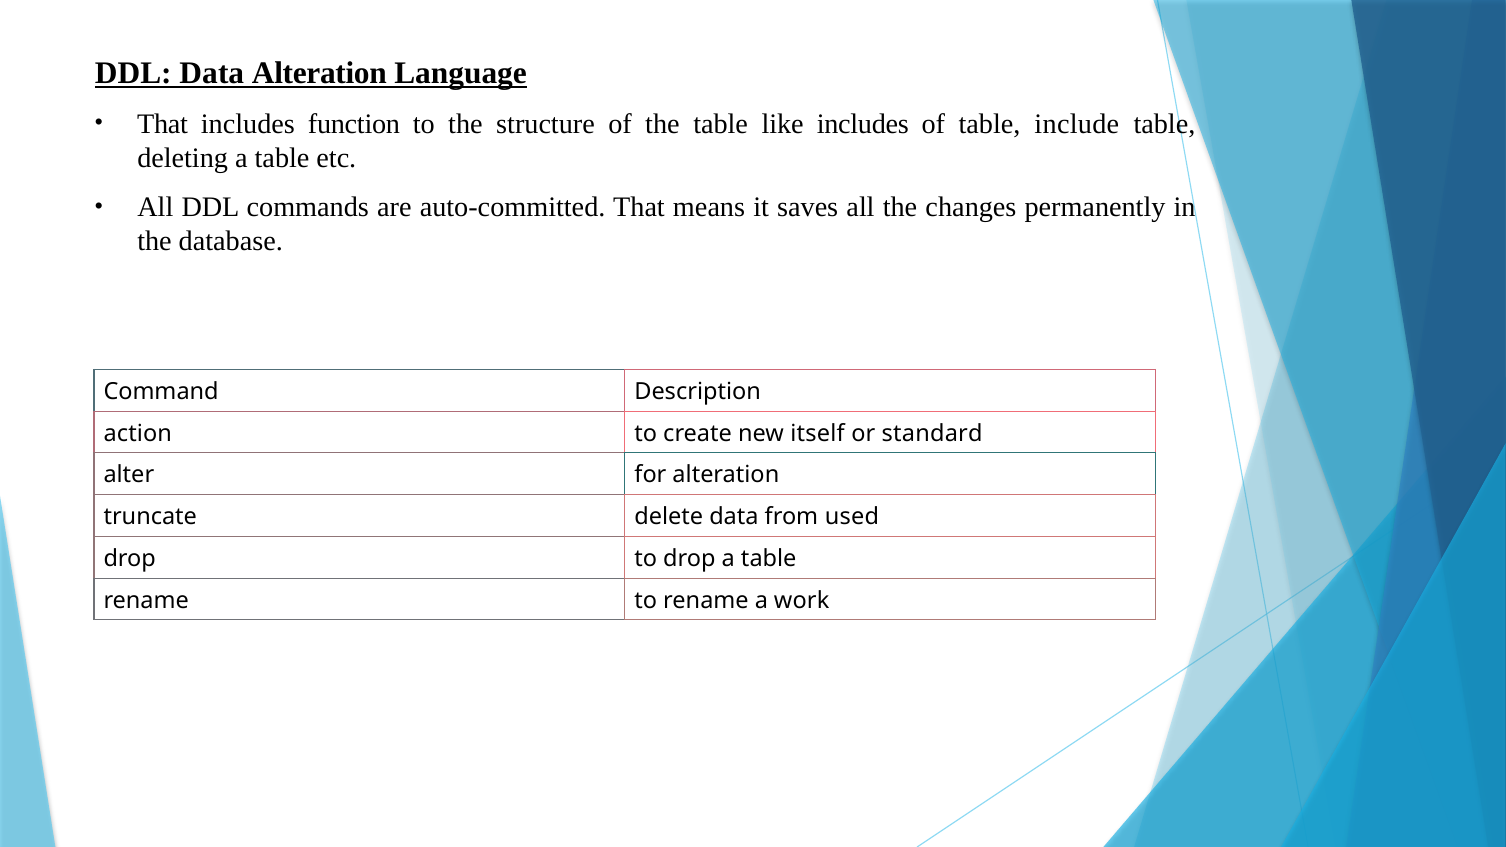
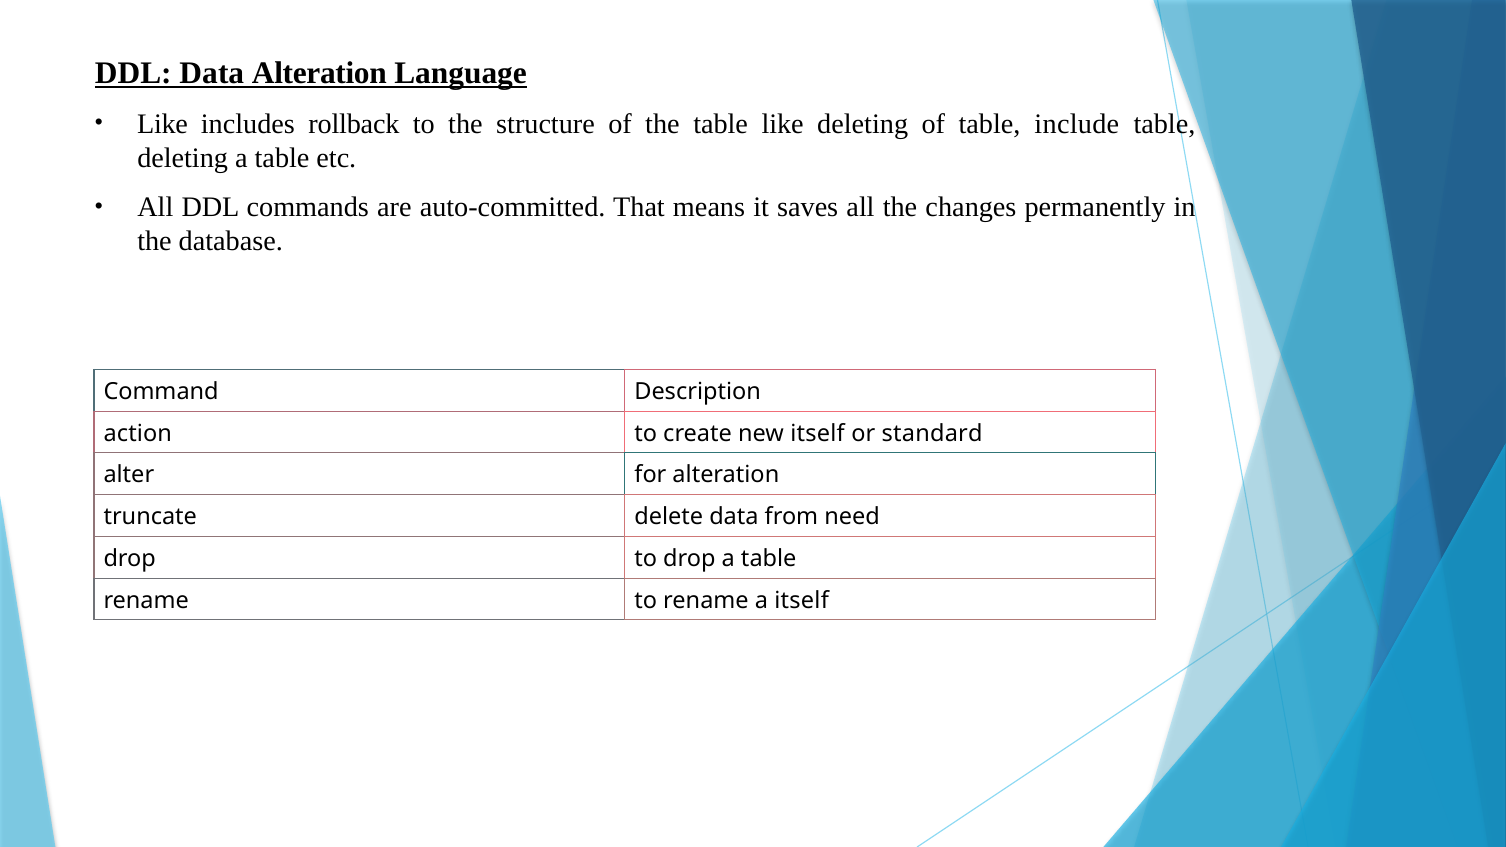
That at (163, 124): That -> Like
function: function -> rollback
like includes: includes -> deleting
used: used -> need
a work: work -> itself
